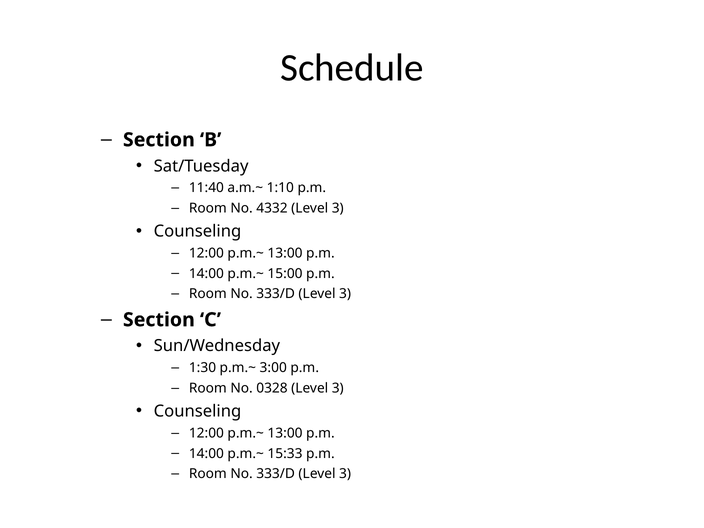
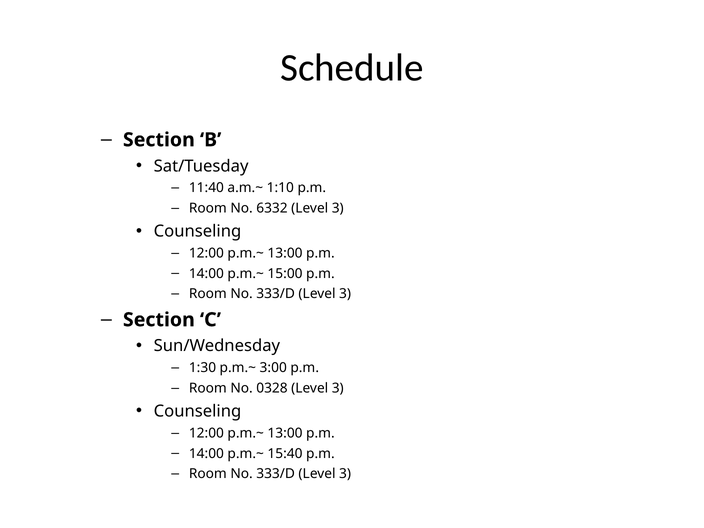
4332: 4332 -> 6332
15:33: 15:33 -> 15:40
